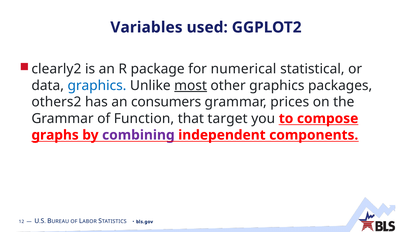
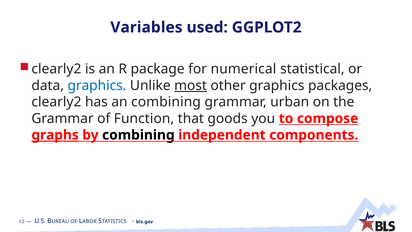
others2 at (56, 102): others2 -> clearly2
an consumers: consumers -> combining
prices: prices -> urban
target: target -> goods
graphs underline: none -> present
combining at (138, 135) colour: purple -> black
